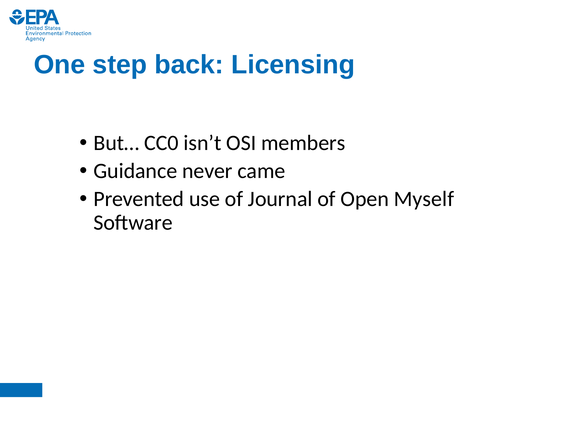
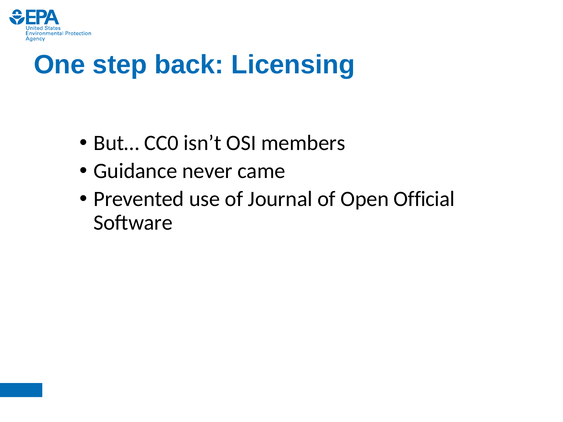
Myself: Myself -> Official
